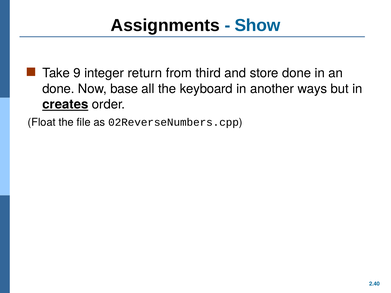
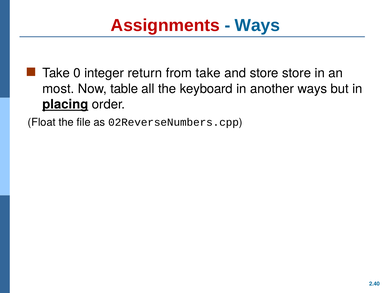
Assignments colour: black -> red
Show at (257, 25): Show -> Ways
9: 9 -> 0
from third: third -> take
store done: done -> store
done at (58, 89): done -> most
base: base -> table
creates: creates -> placing
